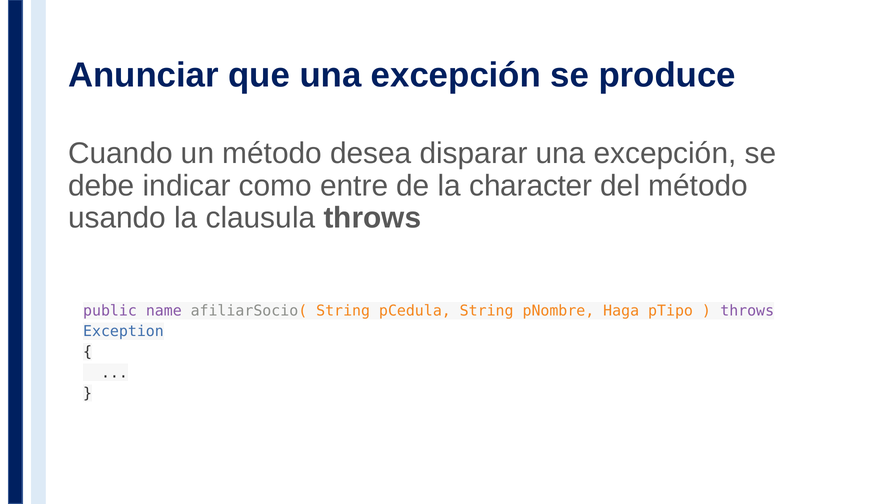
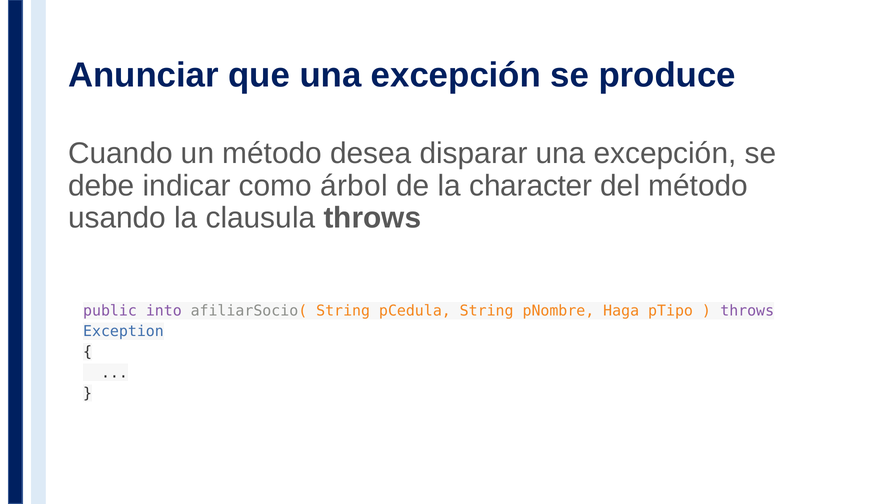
entre: entre -> árbol
name: name -> into
